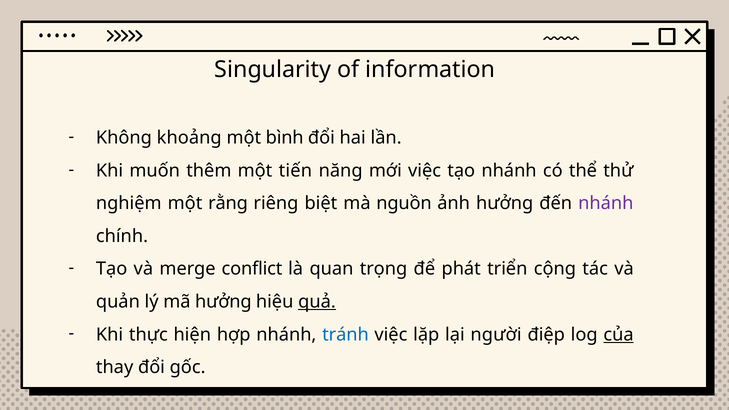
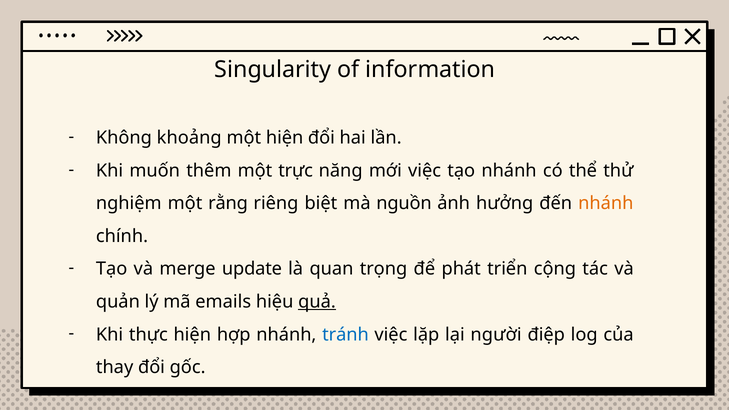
một bình: bình -> hiện
tiến: tiến -> trực
nhánh at (606, 203) colour: purple -> orange
conflict: conflict -> update
mã hưởng: hưởng -> emails
của underline: present -> none
